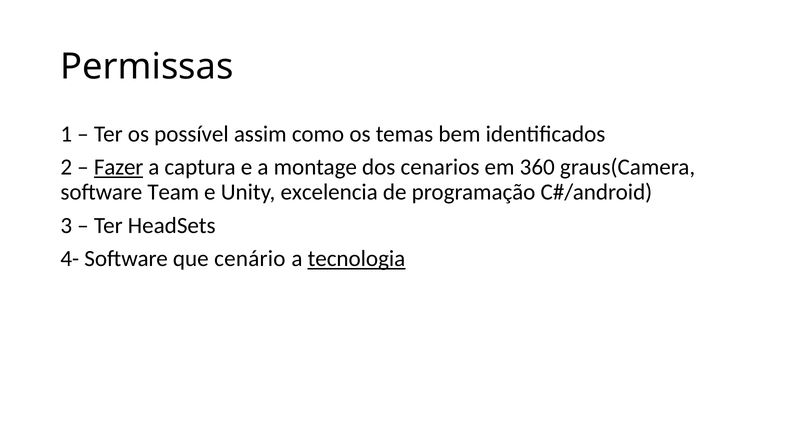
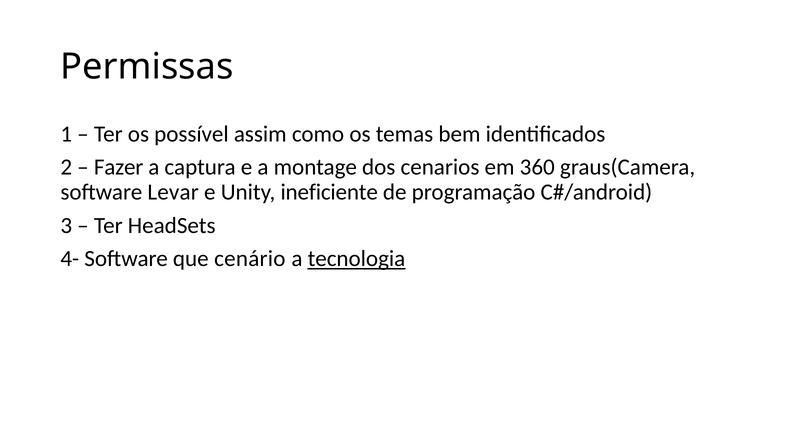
Fazer underline: present -> none
Team: Team -> Levar
excelencia: excelencia -> ineficiente
